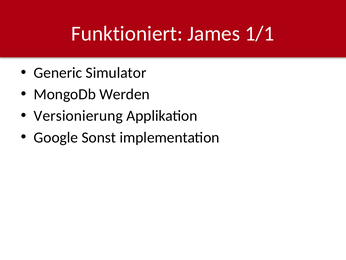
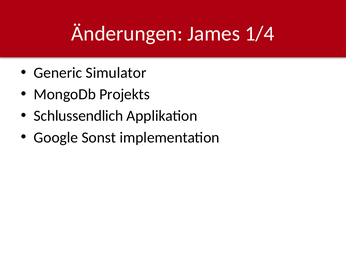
Funktioniert: Funktioniert -> Änderungen
1/1: 1/1 -> 1/4
Werden: Werden -> Projekts
Versionierung: Versionierung -> Schlussendlich
